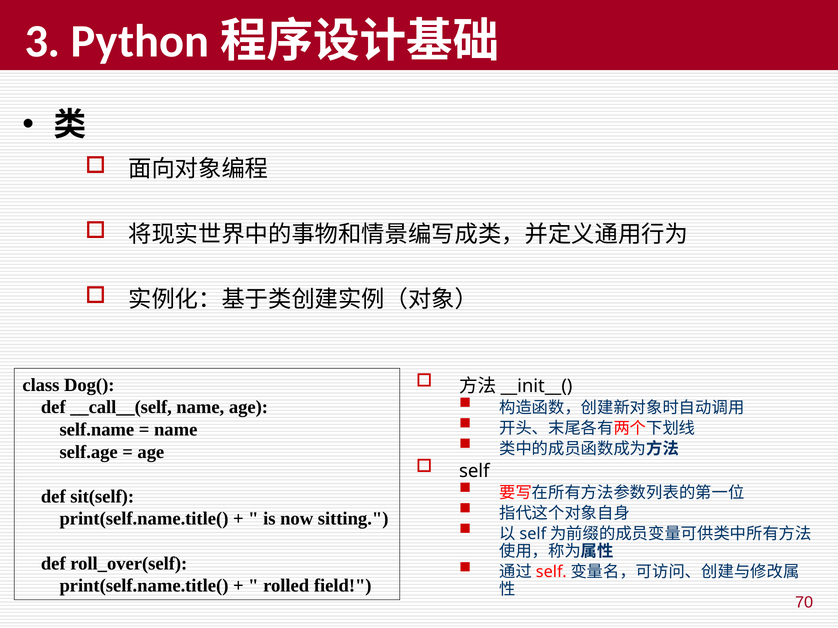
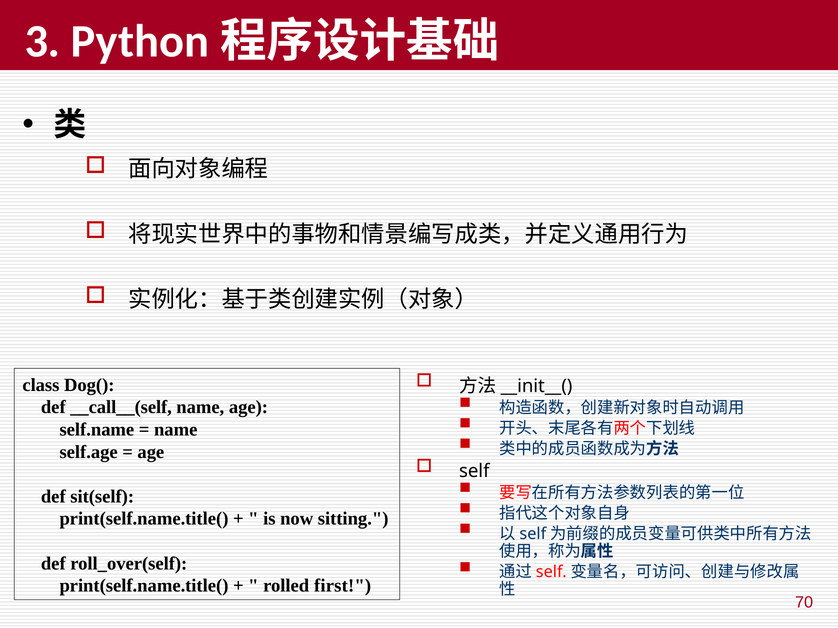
field: field -> first
